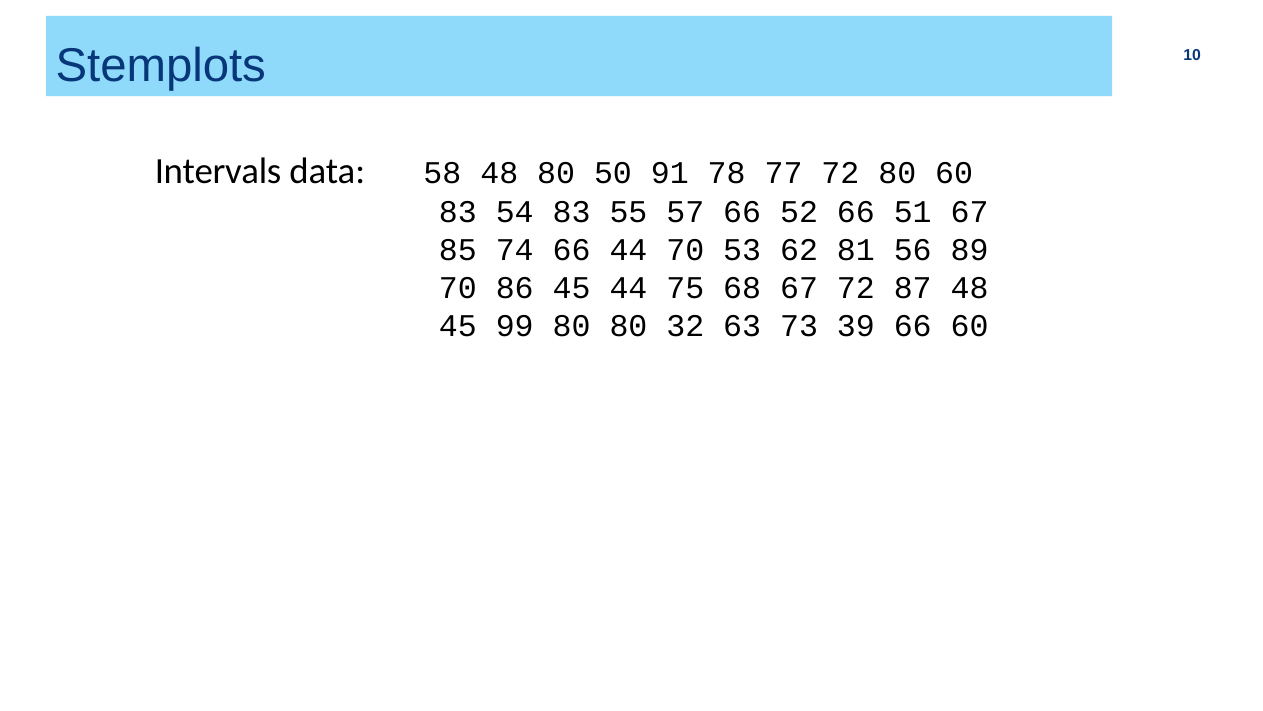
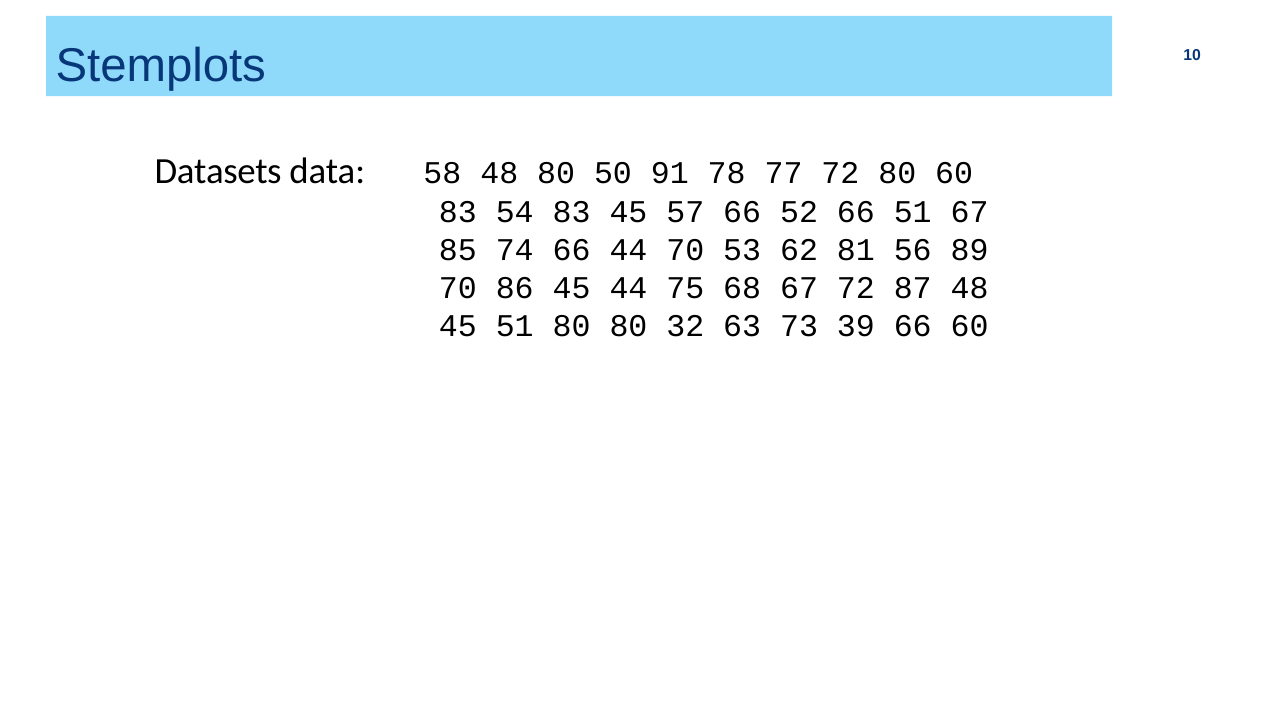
Intervals: Intervals -> Datasets
83 55: 55 -> 45
45 99: 99 -> 51
